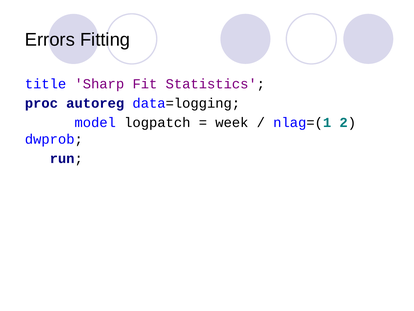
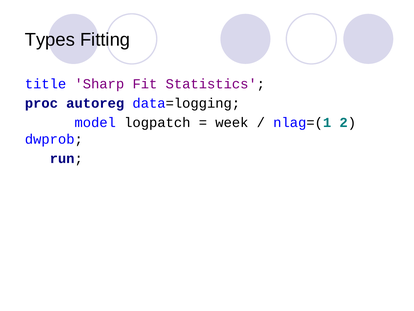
Errors: Errors -> Types
